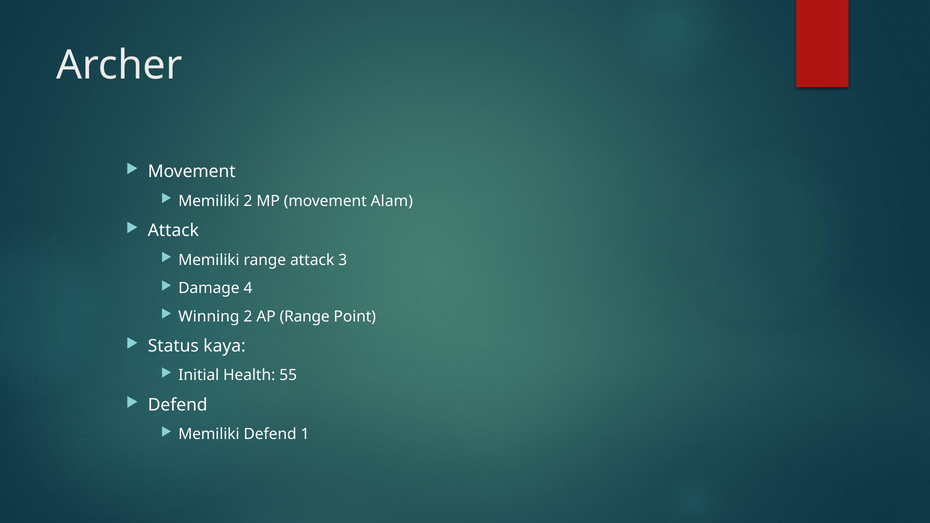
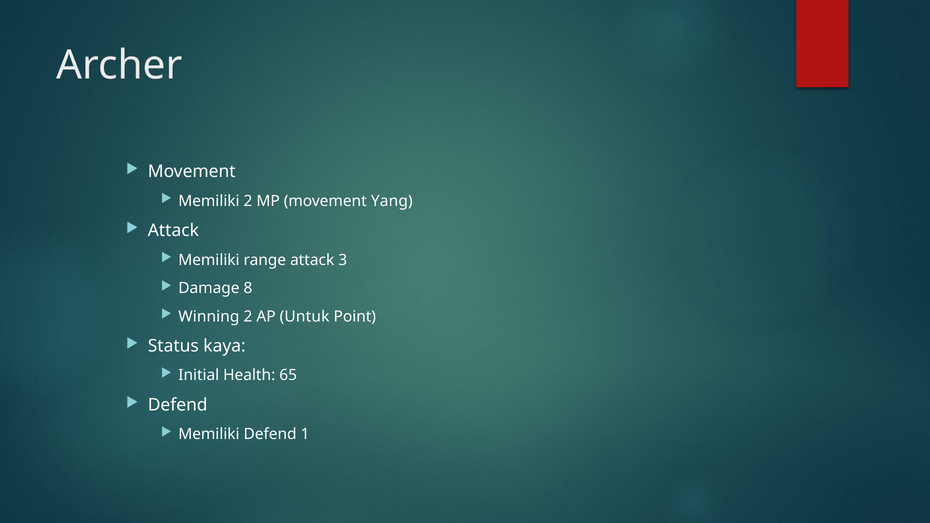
Alam: Alam -> Yang
4: 4 -> 8
AP Range: Range -> Untuk
55: 55 -> 65
